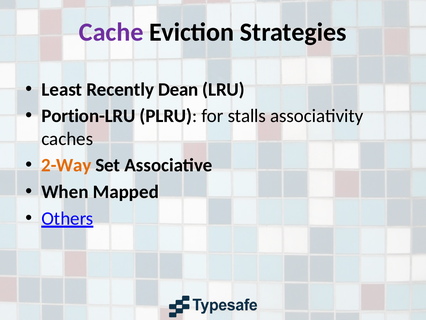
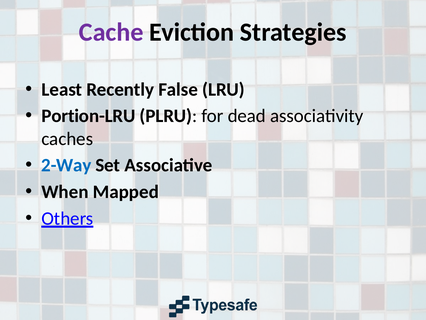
Dean: Dean -> False
stalls: stalls -> dead
2-Way colour: orange -> blue
